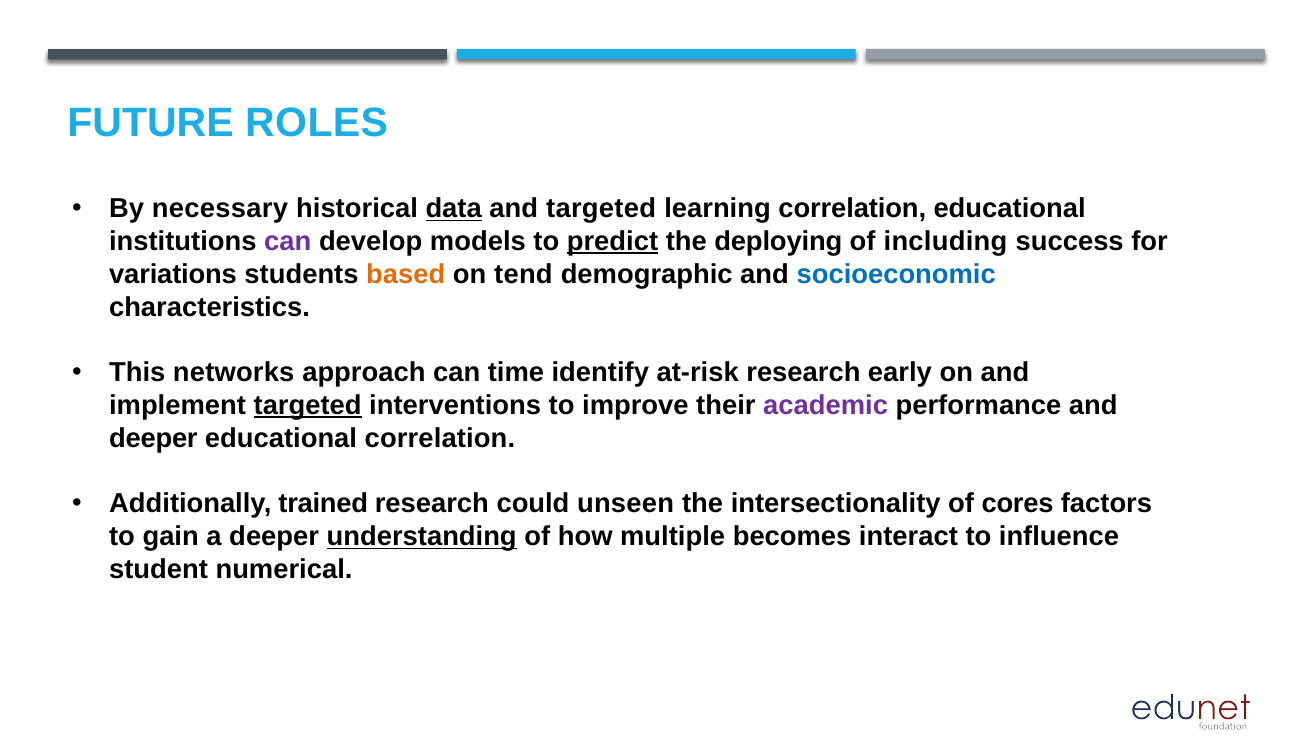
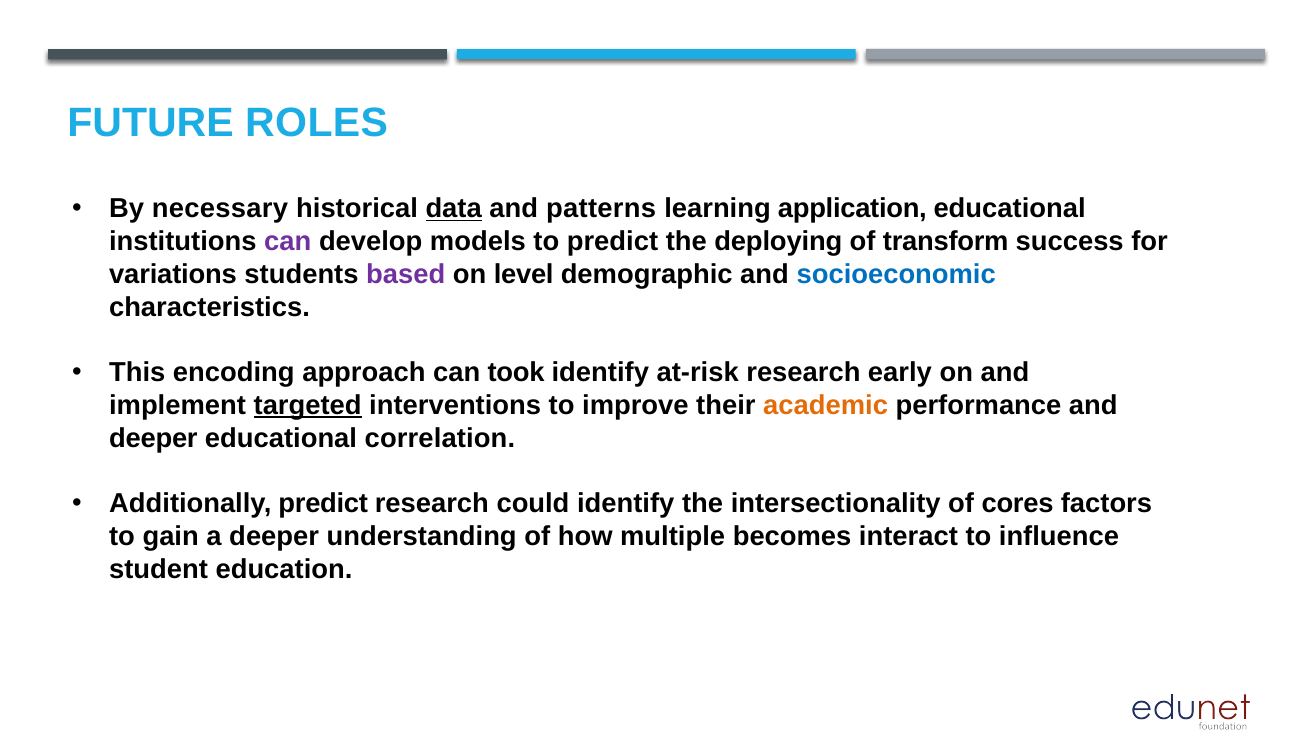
and targeted: targeted -> patterns
learning correlation: correlation -> application
predict at (613, 242) underline: present -> none
including: including -> transform
based colour: orange -> purple
tend: tend -> level
networks: networks -> encoding
time: time -> took
academic colour: purple -> orange
Additionally trained: trained -> predict
could unseen: unseen -> identify
understanding underline: present -> none
numerical: numerical -> education
